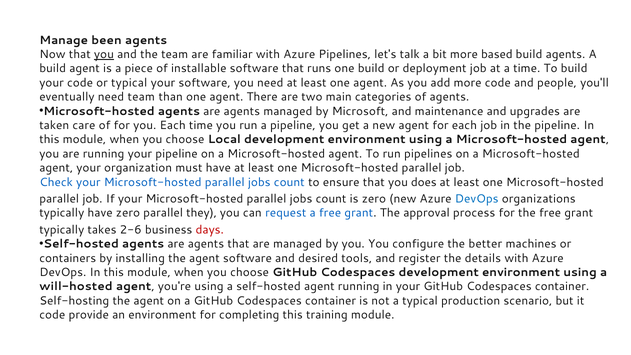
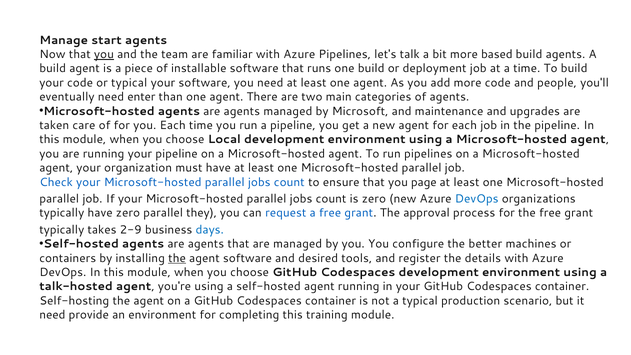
been: been -> start
need team: team -> enter
does: does -> page
2-6: 2-6 -> 2-9
days colour: red -> blue
the at (177, 258) underline: none -> present
will-hosted: will-hosted -> talk-hosted
code at (52, 315): code -> need
